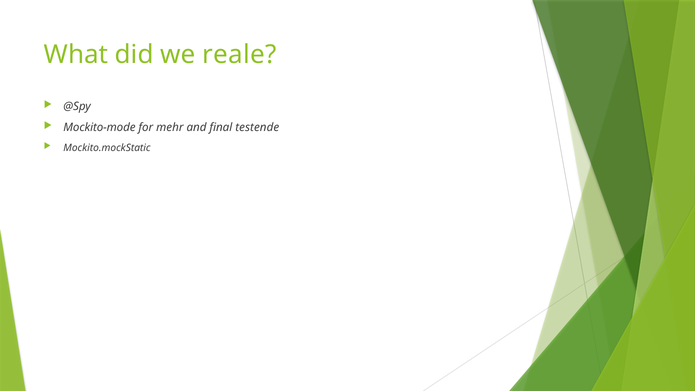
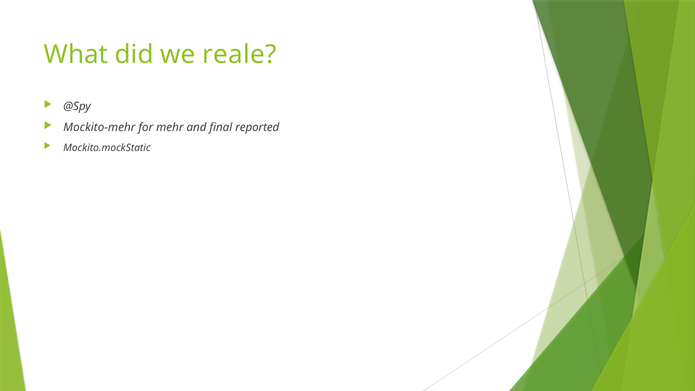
Mockito-mode: Mockito-mode -> Mockito-mehr
testende: testende -> reported
